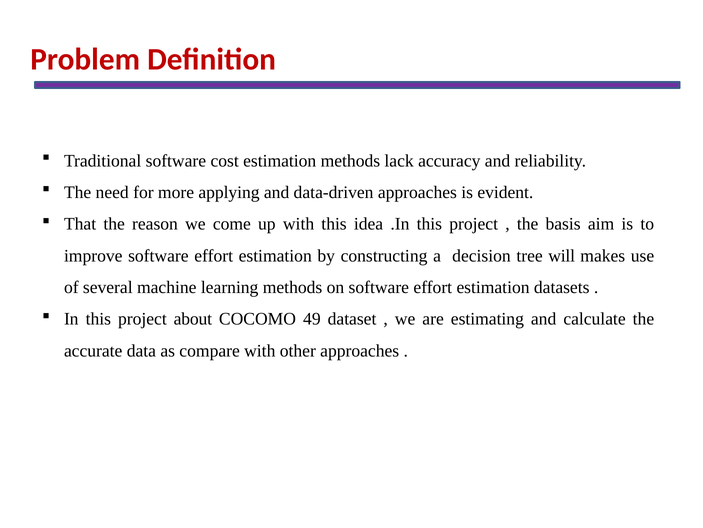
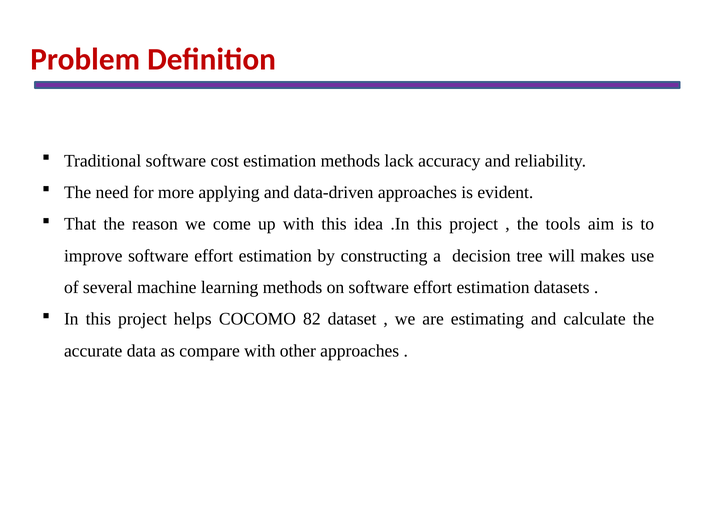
basis: basis -> tools
about: about -> helps
49: 49 -> 82
